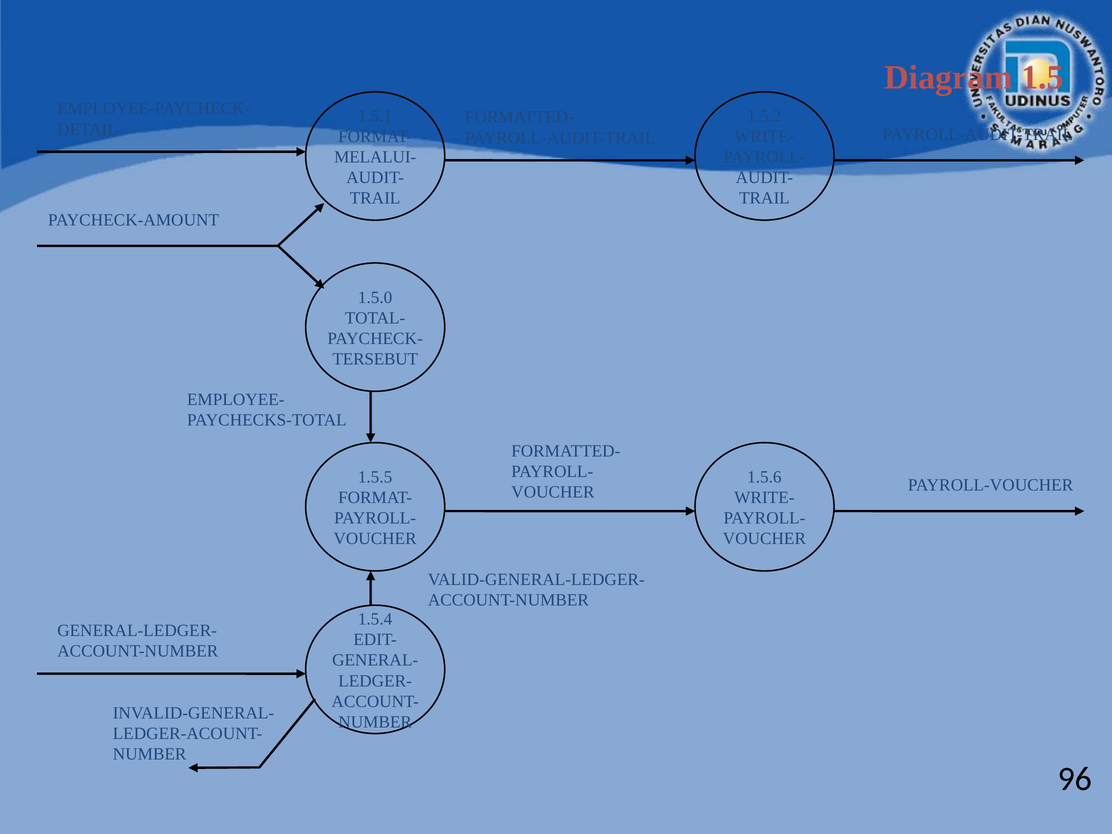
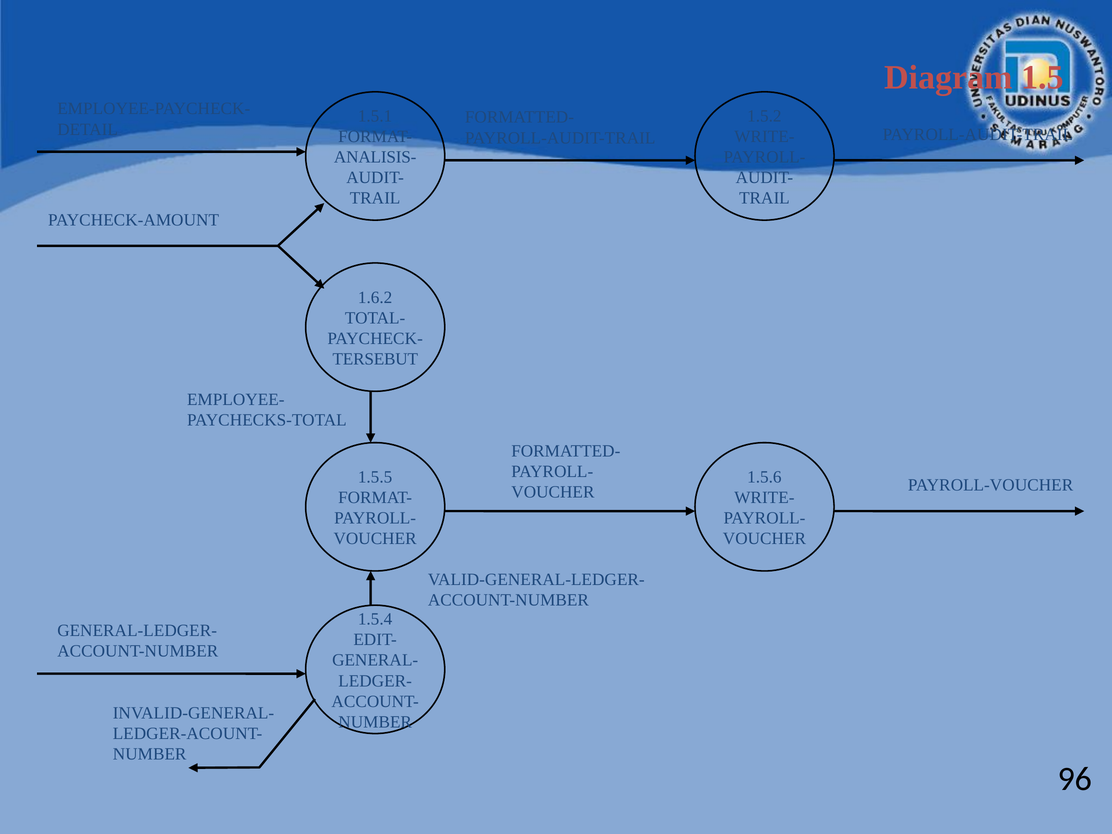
MELALUI-: MELALUI- -> ANALISIS-
1.5.0: 1.5.0 -> 1.6.2
